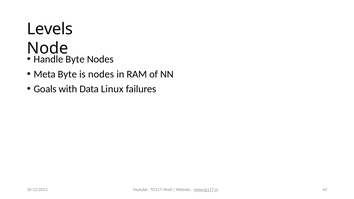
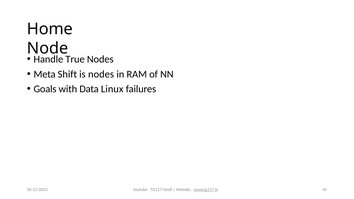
Levels: Levels -> Home
Byte at (75, 59): Byte -> True
Meta Byte: Byte -> Shift
